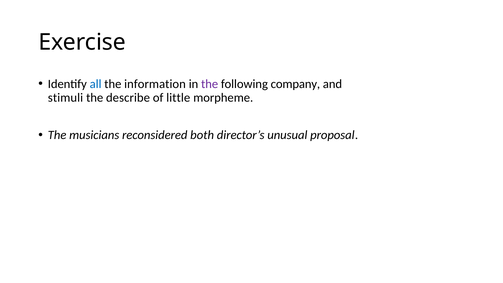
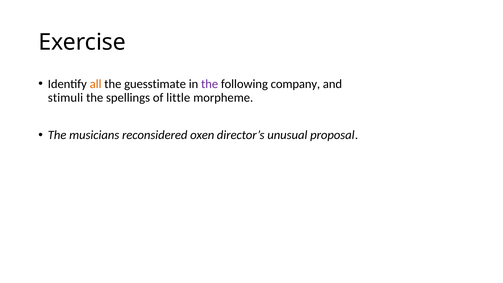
all colour: blue -> orange
information: information -> guesstimate
describe: describe -> spellings
both: both -> oxen
